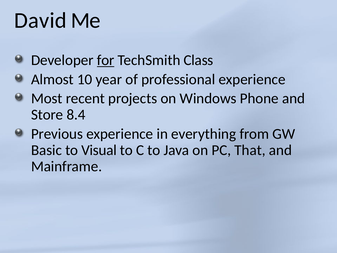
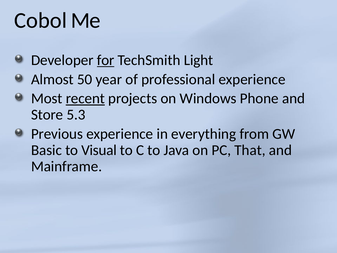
David: David -> Cobol
Class: Class -> Light
10: 10 -> 50
recent underline: none -> present
8.4: 8.4 -> 5.3
